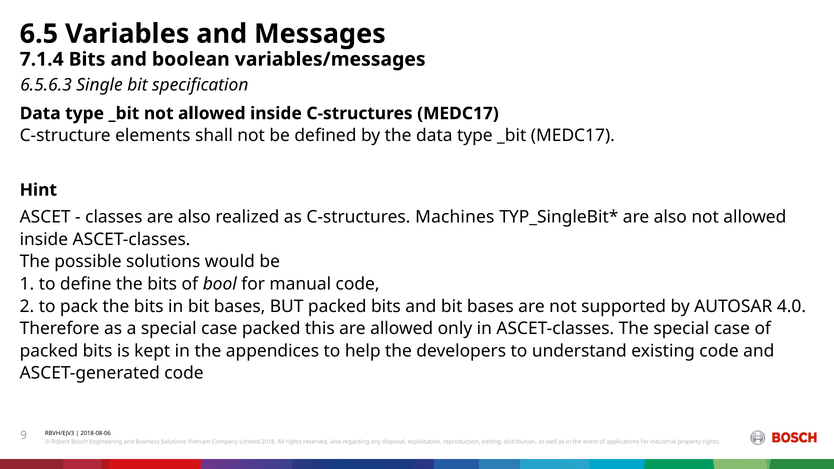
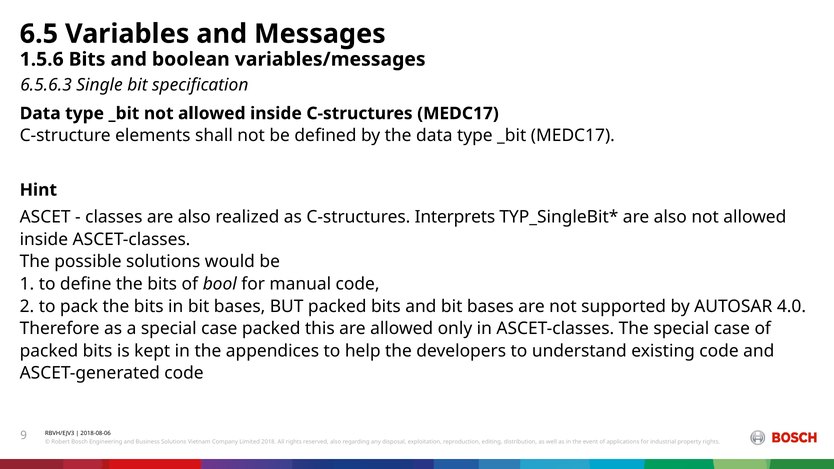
7.1.4: 7.1.4 -> 1.5.6
Machines: Machines -> Interprets
